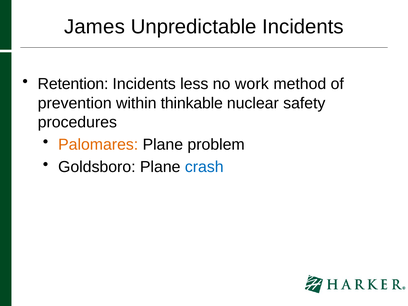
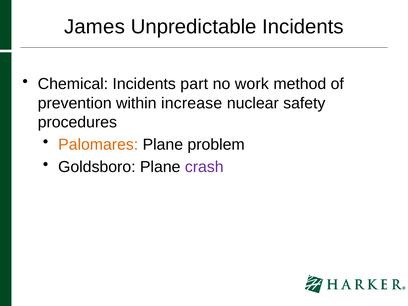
Retention: Retention -> Chemical
less: less -> part
thinkable: thinkable -> increase
crash colour: blue -> purple
